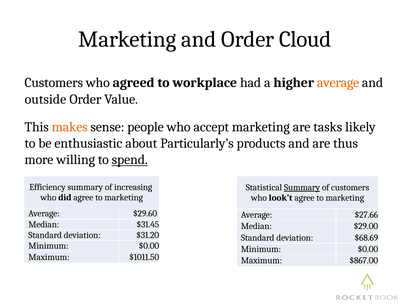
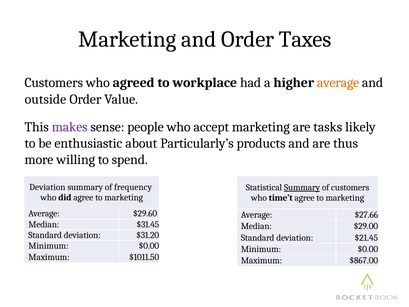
Cloud: Cloud -> Taxes
makes colour: orange -> purple
spend underline: present -> none
Efficiency at (47, 187): Efficiency -> Deviation
increasing: increasing -> frequency
look’t: look’t -> time’t
$68.69: $68.69 -> $21.45
